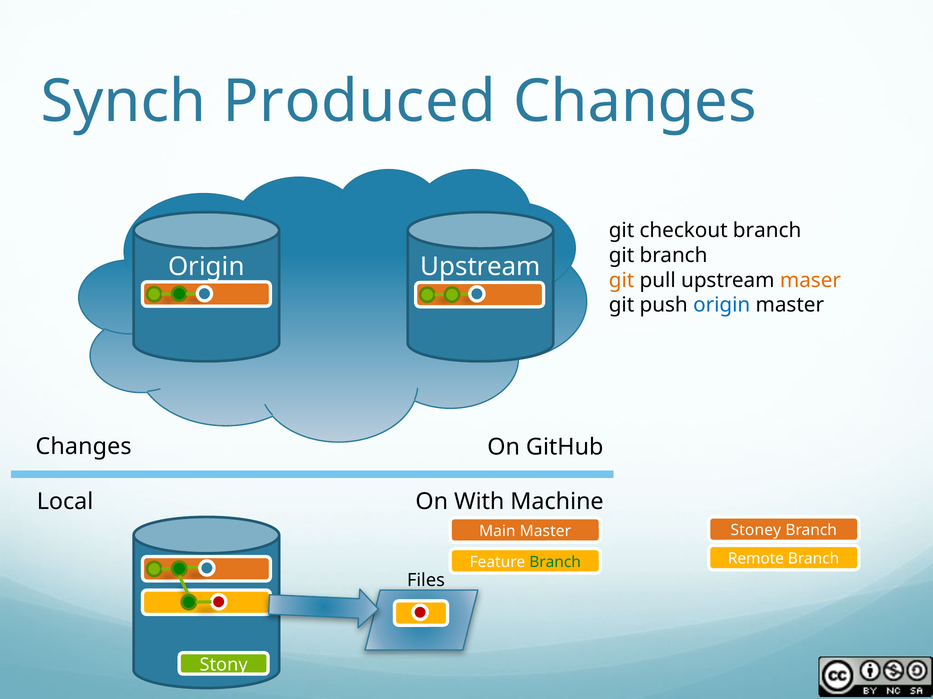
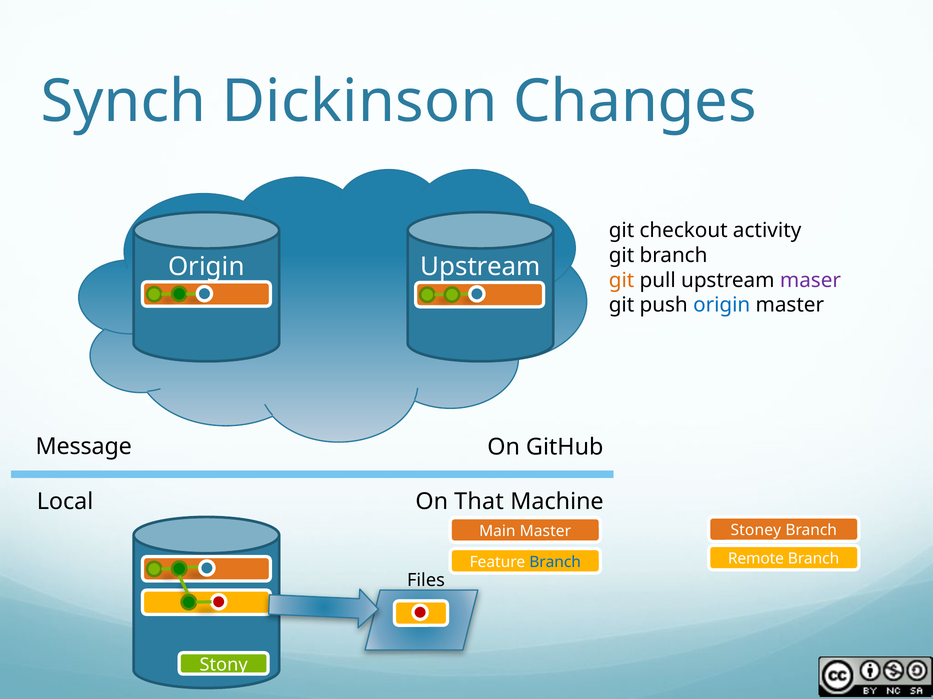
Produced: Produced -> Dickinson
checkout branch: branch -> activity
maser colour: orange -> purple
Changes at (84, 447): Changes -> Message
With: With -> That
Branch at (555, 562) colour: green -> blue
